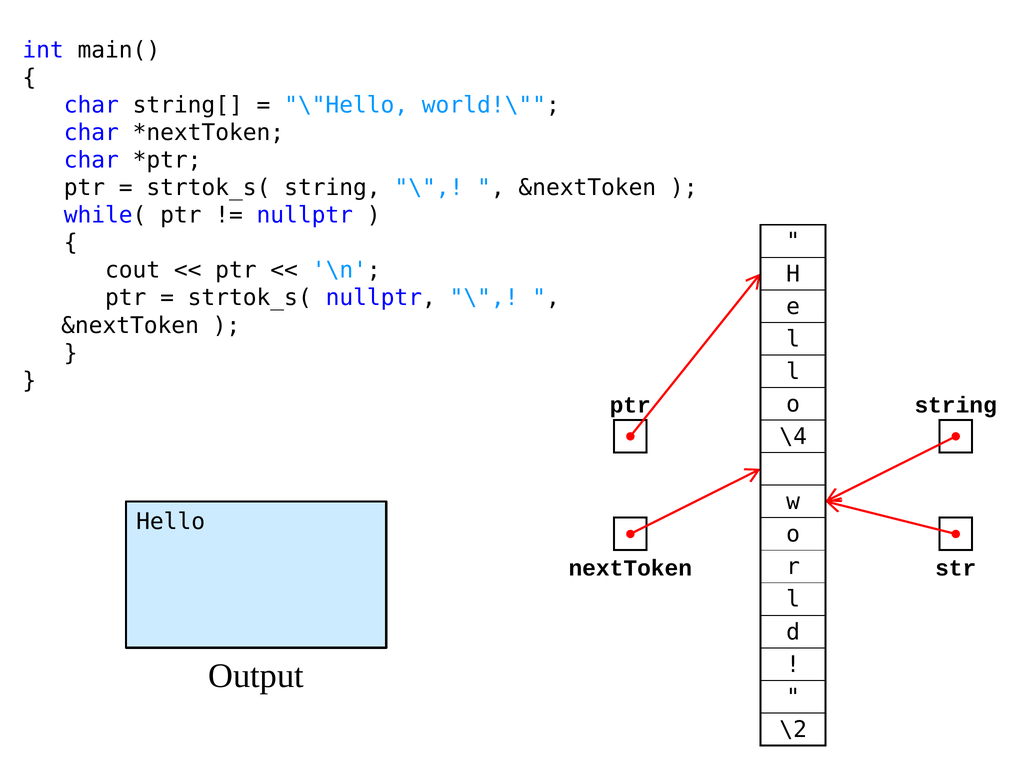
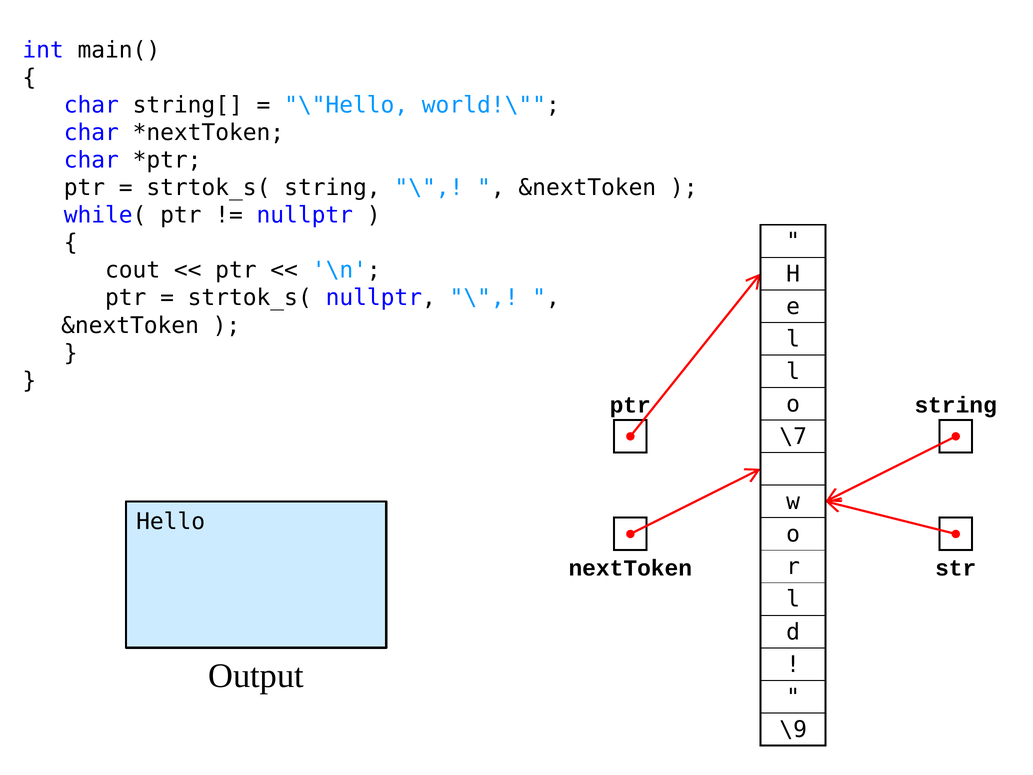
\4: \4 -> \7
\2: \2 -> \9
